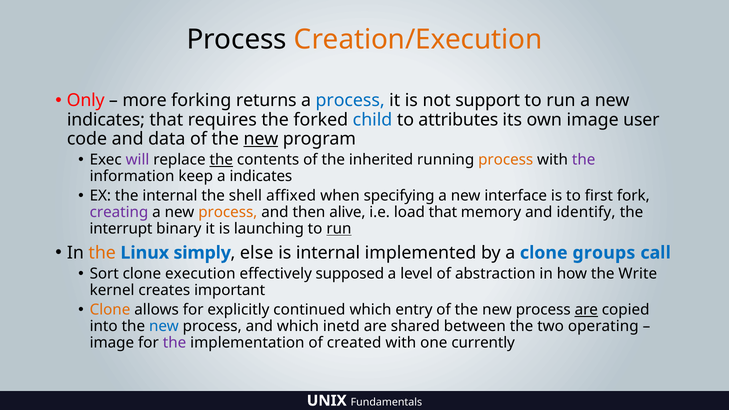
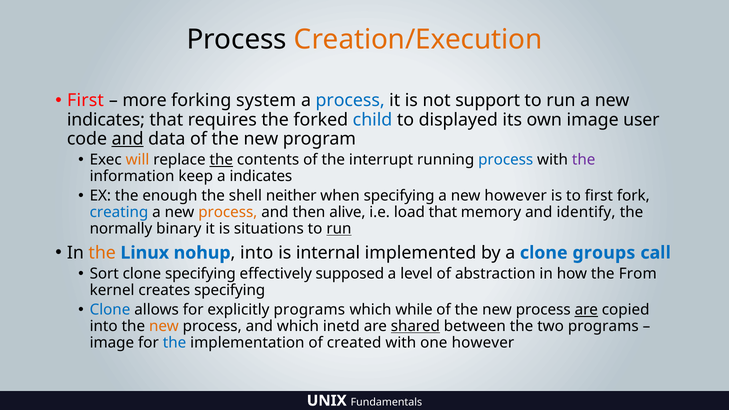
Only at (86, 100): Only -> First
returns: returns -> system
attributes: attributes -> displayed
and at (128, 139) underline: none -> present
new at (261, 139) underline: present -> none
will colour: purple -> orange
inherited: inherited -> interrupt
process at (506, 160) colour: orange -> blue
the internal: internal -> enough
affixed: affixed -> neither
new interface: interface -> however
creating colour: purple -> blue
interrupt: interrupt -> normally
launching: launching -> situations
simply: simply -> nohup
else at (257, 253): else -> into
clone execution: execution -> specifying
Write: Write -> From
creates important: important -> specifying
Clone at (110, 310) colour: orange -> blue
explicitly continued: continued -> programs
entry: entry -> while
new at (164, 326) colour: blue -> orange
shared underline: none -> present
two operating: operating -> programs
the at (175, 343) colour: purple -> blue
one currently: currently -> however
